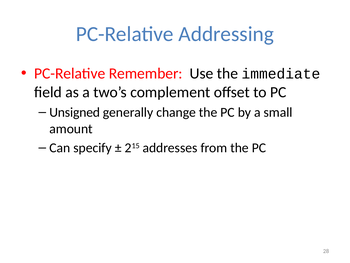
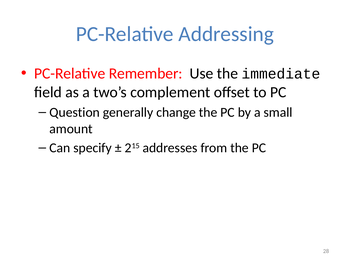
Unsigned: Unsigned -> Question
